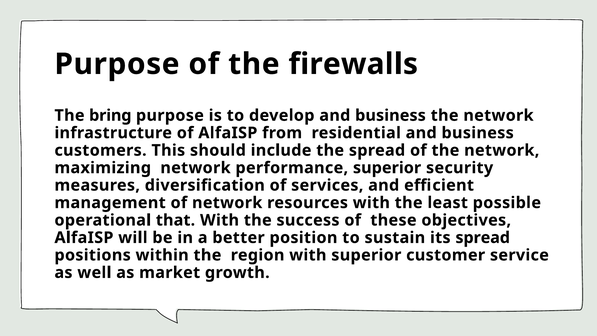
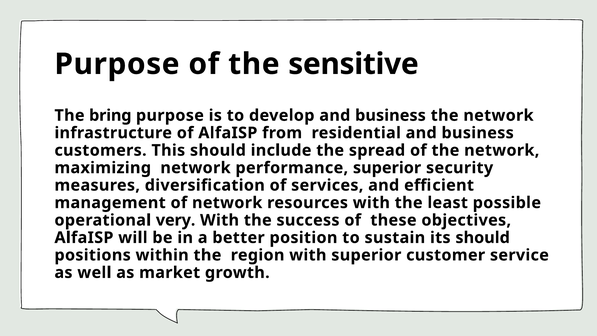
firewalls: firewalls -> sensitive
that: that -> very
its spread: spread -> should
